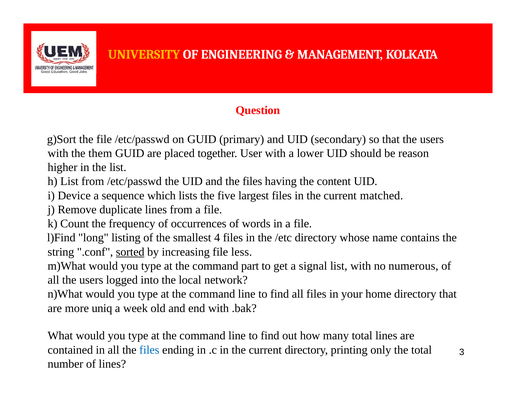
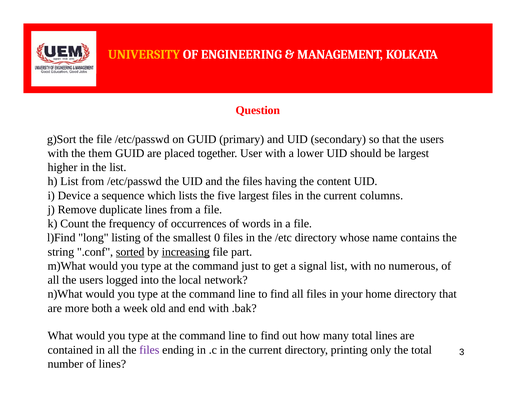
be reason: reason -> largest
matched: matched -> columns
4: 4 -> 0
increasing underline: none -> present
less: less -> part
part: part -> just
uniq: uniq -> both
files at (149, 350) colour: blue -> purple
